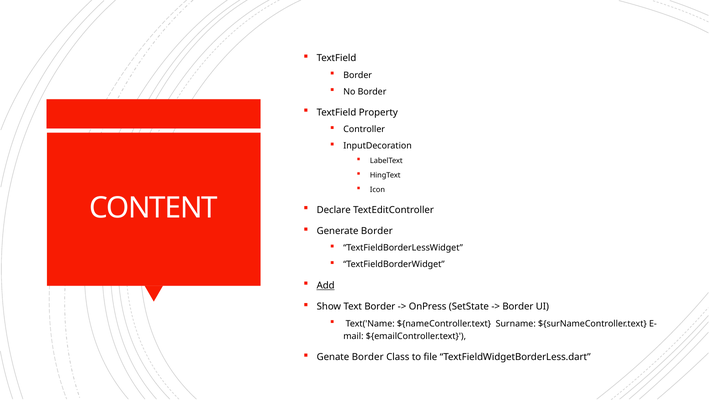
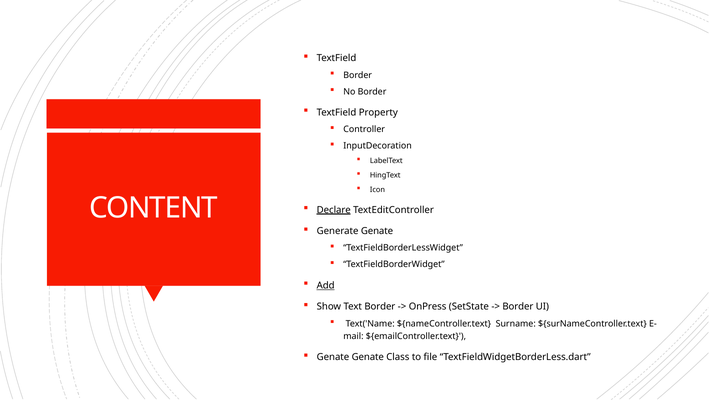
Declare underline: none -> present
Generate Border: Border -> Genate
Genate Border: Border -> Genate
